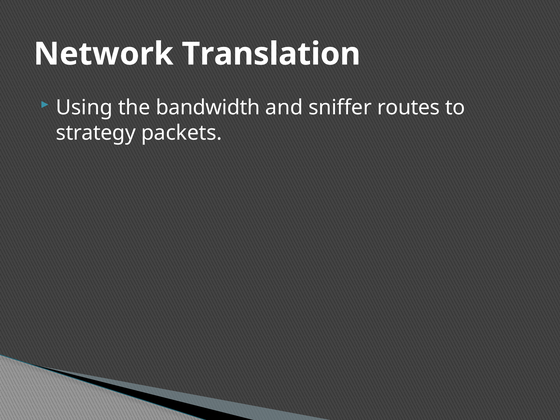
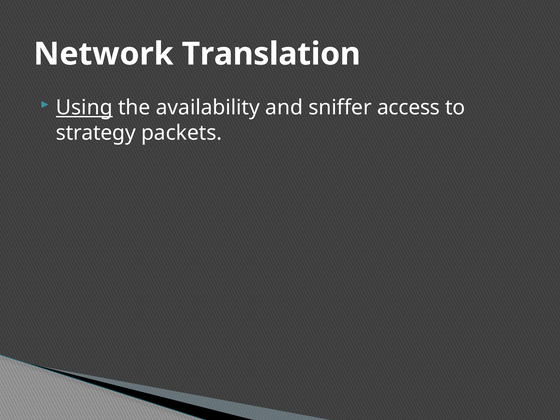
Using underline: none -> present
bandwidth: bandwidth -> availability
routes: routes -> access
